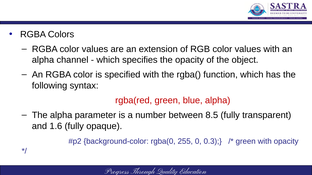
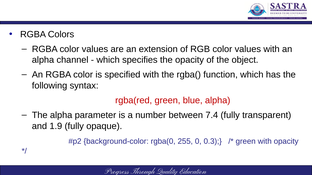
8.5: 8.5 -> 7.4
1.6: 1.6 -> 1.9
